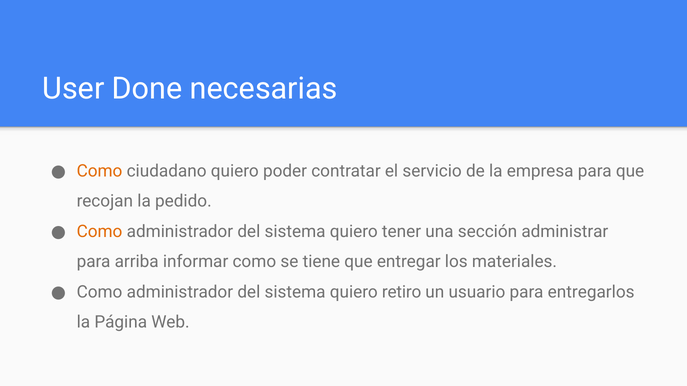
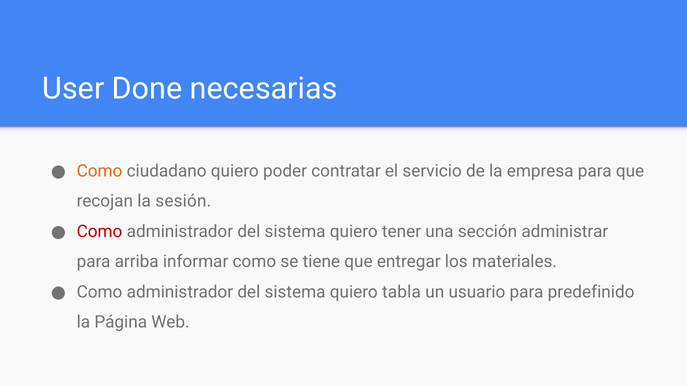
pedido: pedido -> sesión
Como at (100, 232) colour: orange -> red
retiro: retiro -> tabla
entregarlos: entregarlos -> predefinido
